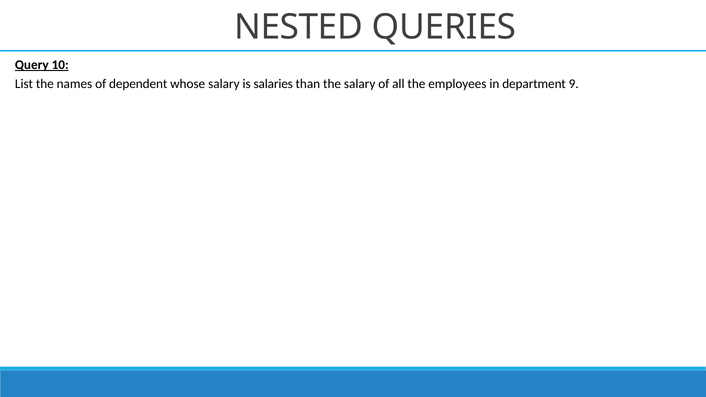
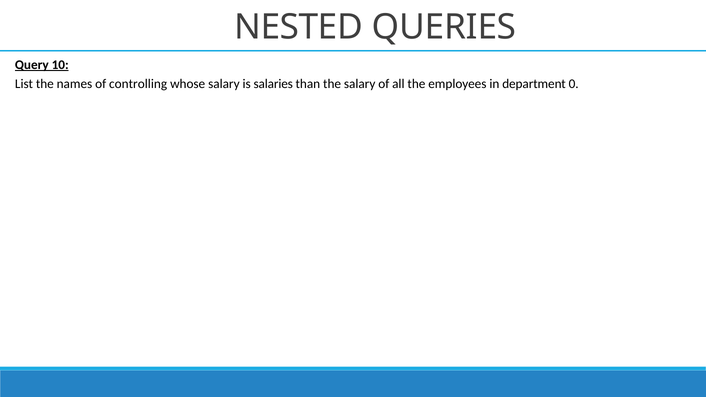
dependent: dependent -> controlling
9: 9 -> 0
